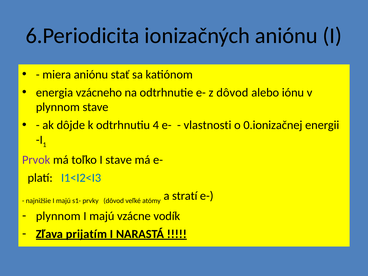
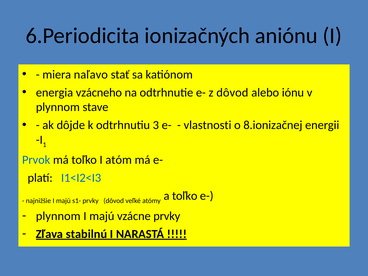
miera aniónu: aniónu -> naľavo
4: 4 -> 3
0.ionizačnej: 0.ionizačnej -> 8.ionizačnej
Prvok colour: purple -> blue
I stave: stave -> atóm
a stratí: stratí -> toľko
vzácne vodík: vodík -> prvky
prijatím: prijatím -> stabilnú
